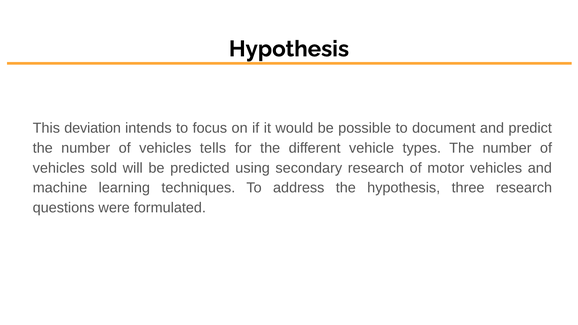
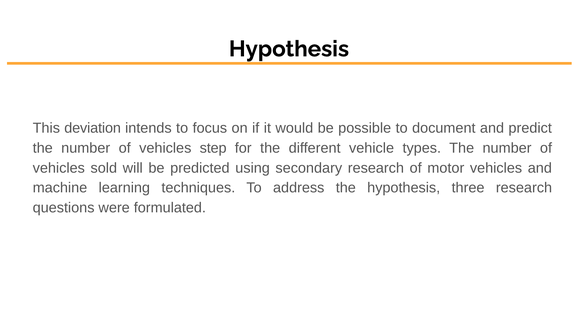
tells: tells -> step
